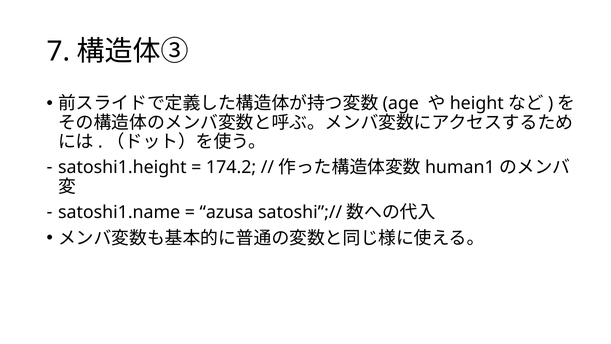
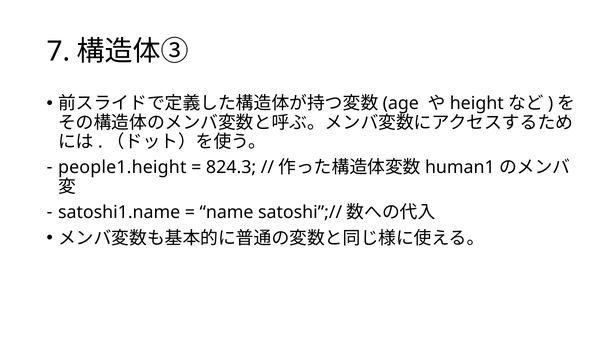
satoshi1.height: satoshi1.height -> people1.height
174.2: 174.2 -> 824.3
azusa: azusa -> name
